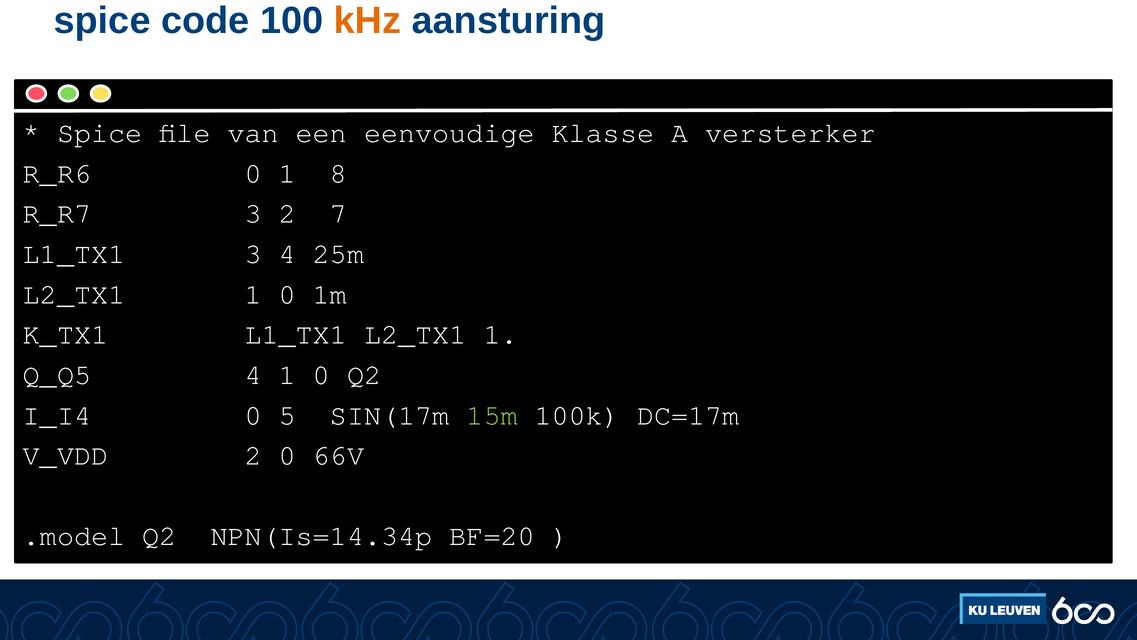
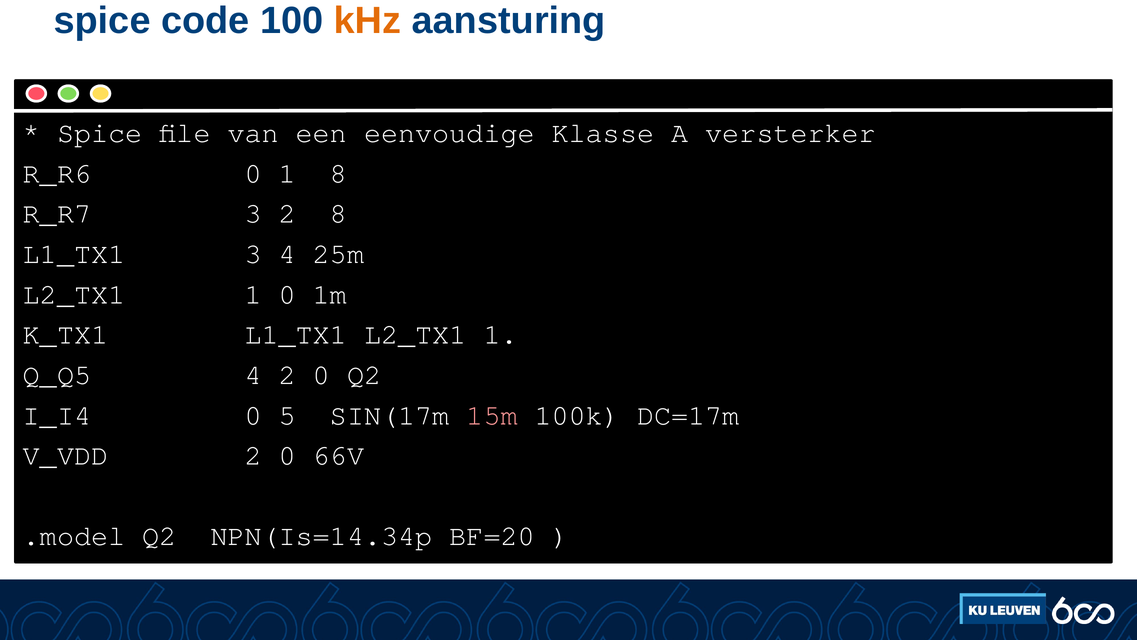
2 7: 7 -> 8
4 1: 1 -> 2
15m colour: light green -> pink
